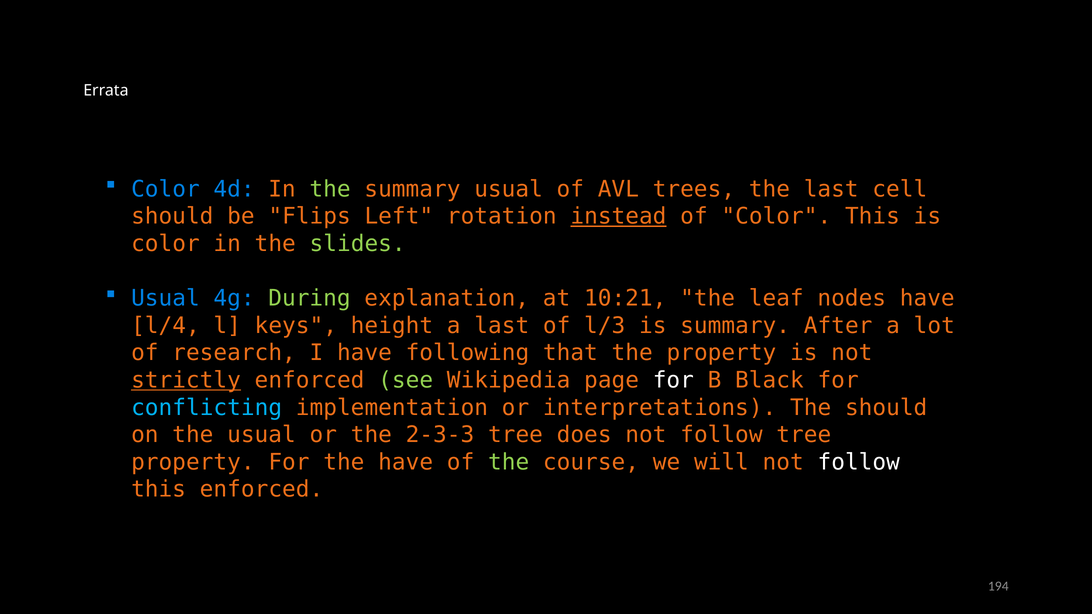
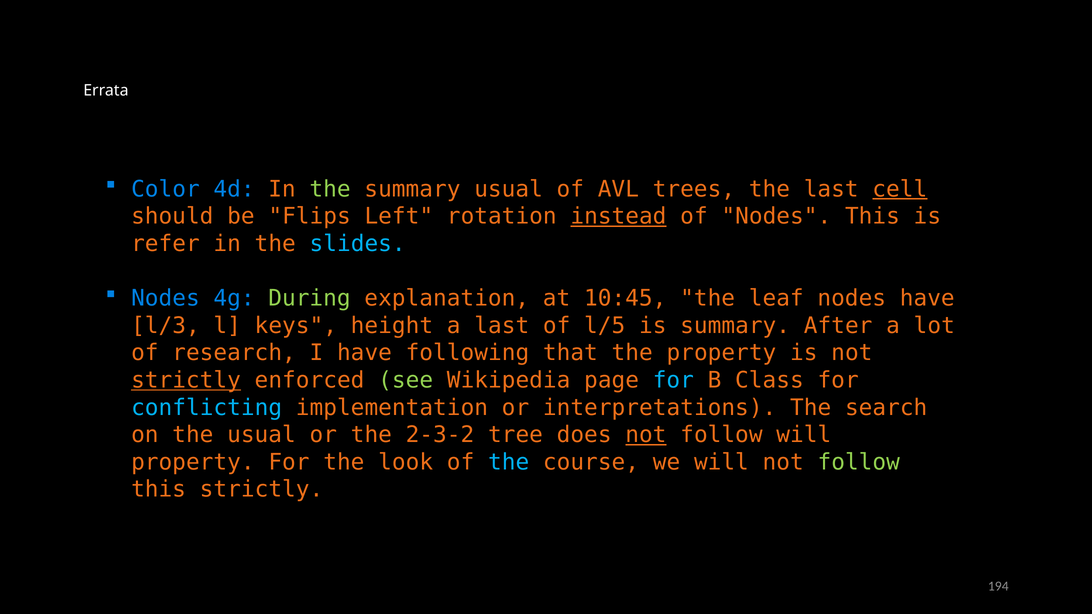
cell underline: none -> present
of Color: Color -> Nodes
color at (165, 244): color -> refer
slides colour: light green -> light blue
Usual at (165, 298): Usual -> Nodes
10:21: 10:21 -> 10:45
l/4: l/4 -> l/3
l/3: l/3 -> l/5
for at (673, 380) colour: white -> light blue
Black: Black -> Class
The should: should -> search
2-3-3: 2-3-3 -> 2-3-2
not at (646, 435) underline: none -> present
follow tree: tree -> will
the have: have -> look
the at (509, 462) colour: light green -> light blue
follow at (859, 462) colour: white -> light green
this enforced: enforced -> strictly
